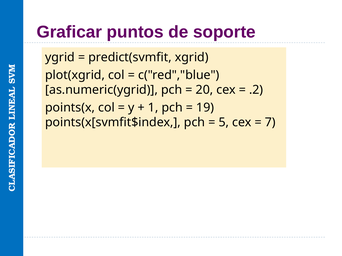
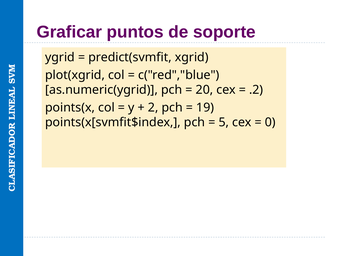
1: 1 -> 2
7: 7 -> 0
